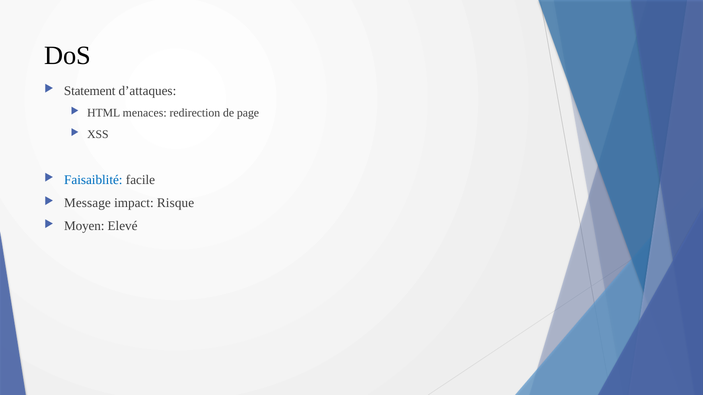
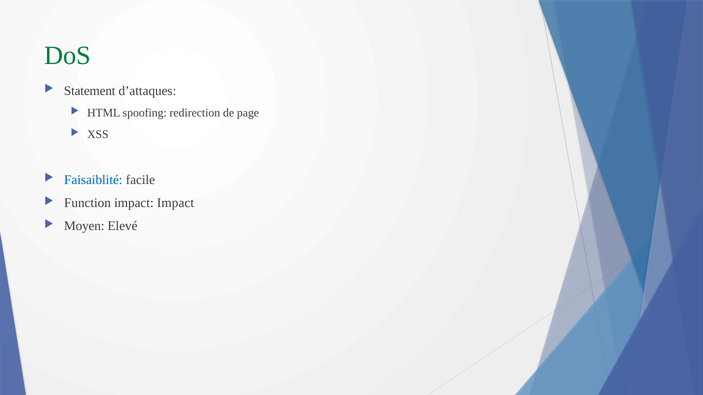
DoS colour: black -> green
menaces: menaces -> spoofing
Message: Message -> Function
impact Risque: Risque -> Impact
